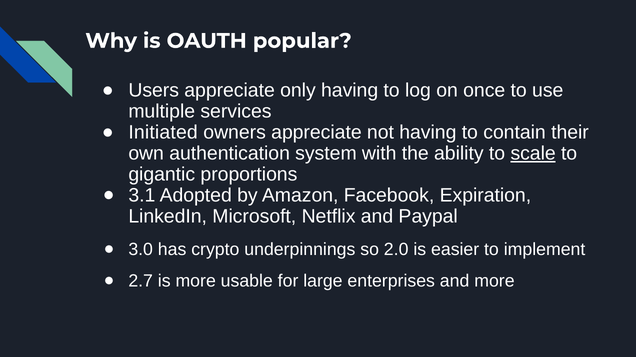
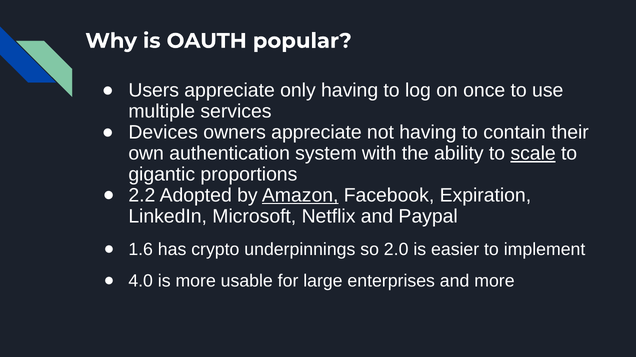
Initiated: Initiated -> Devices
3.1: 3.1 -> 2.2
Amazon underline: none -> present
3.0: 3.0 -> 1.6
2.7: 2.7 -> 4.0
